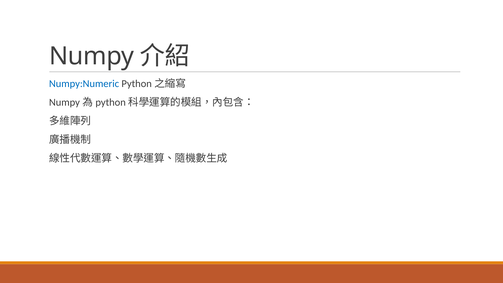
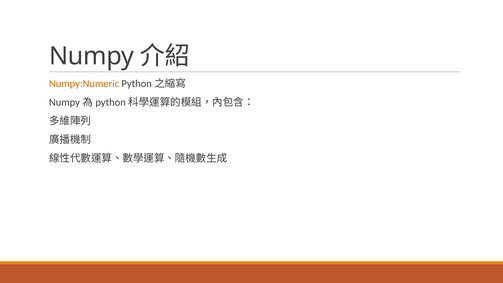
Numpy:Numeric colour: blue -> orange
